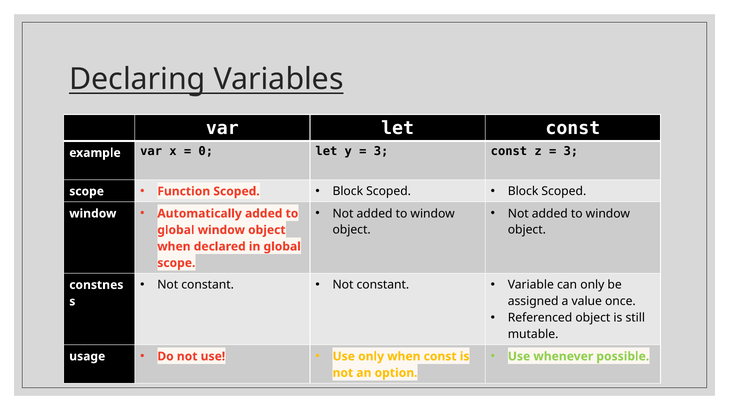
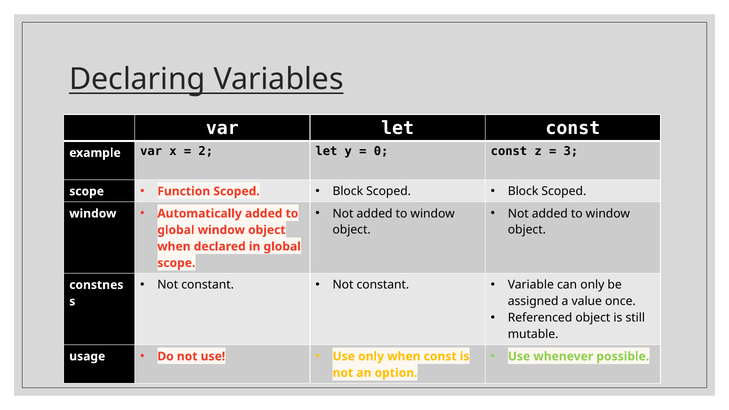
0: 0 -> 2
3 at (381, 151): 3 -> 0
